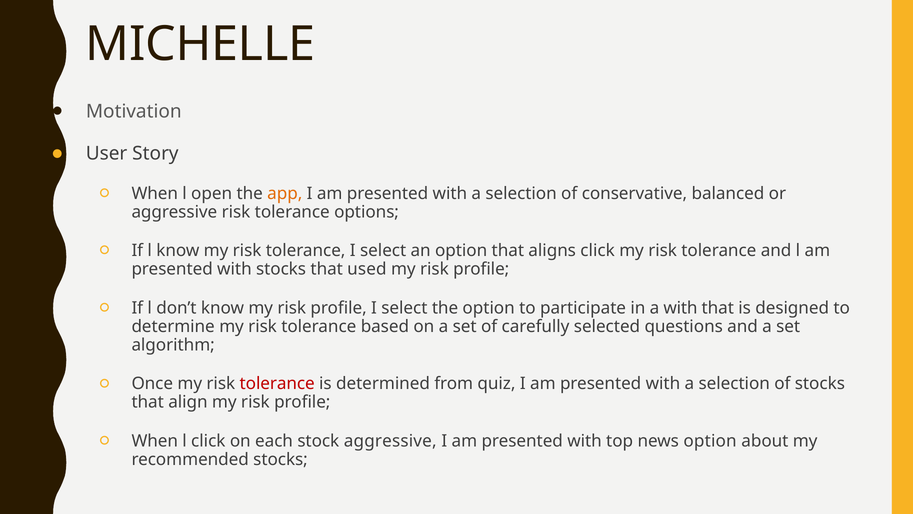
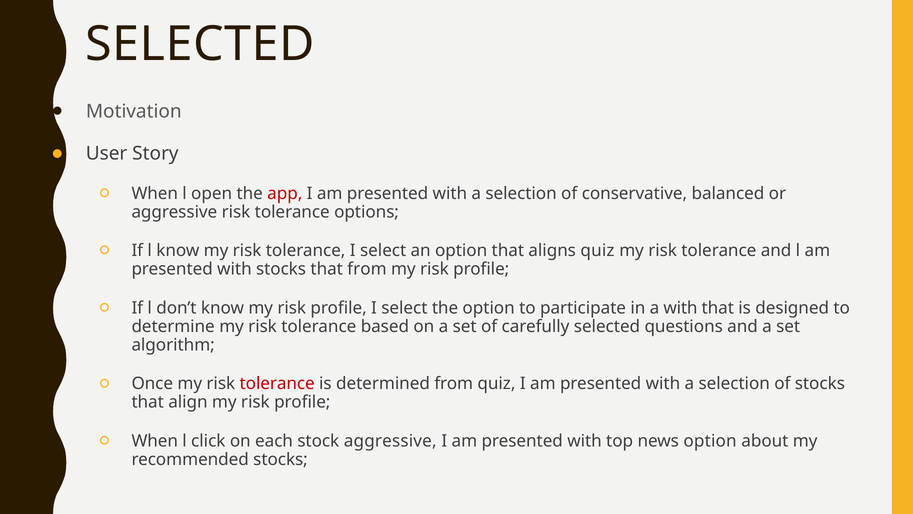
MICHELLE at (200, 44): MICHELLE -> SELECTED
app colour: orange -> red
aligns click: click -> quiz
that used: used -> from
